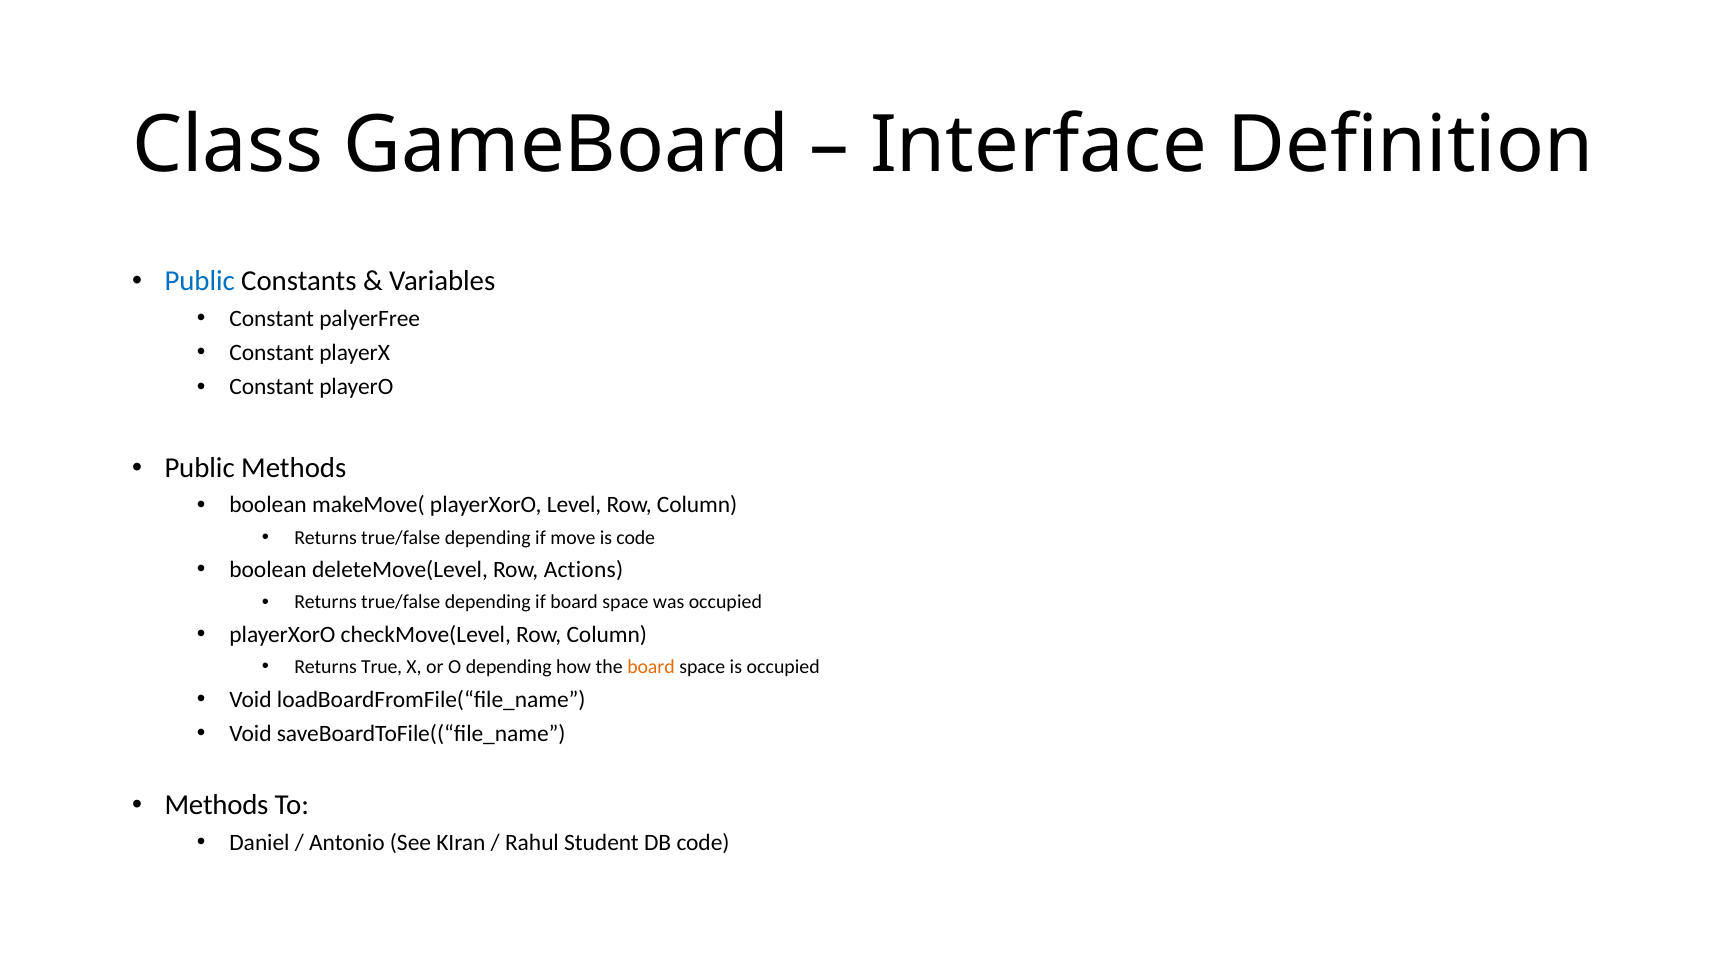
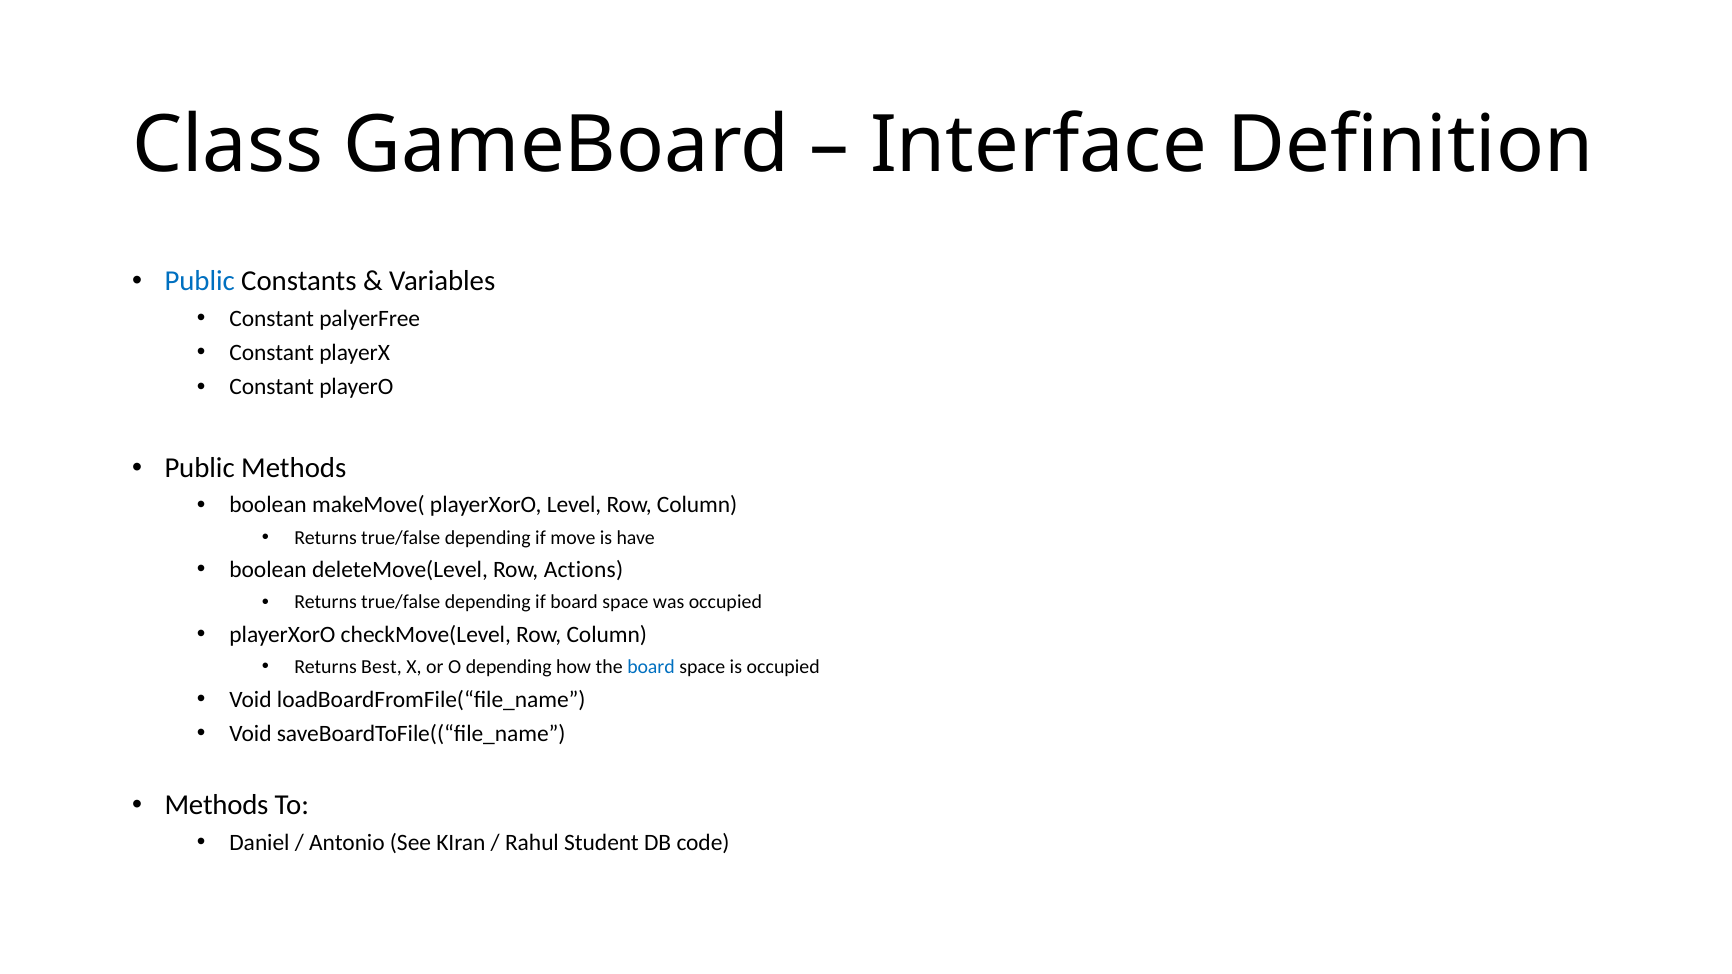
is code: code -> have
True: True -> Best
board at (651, 667) colour: orange -> blue
